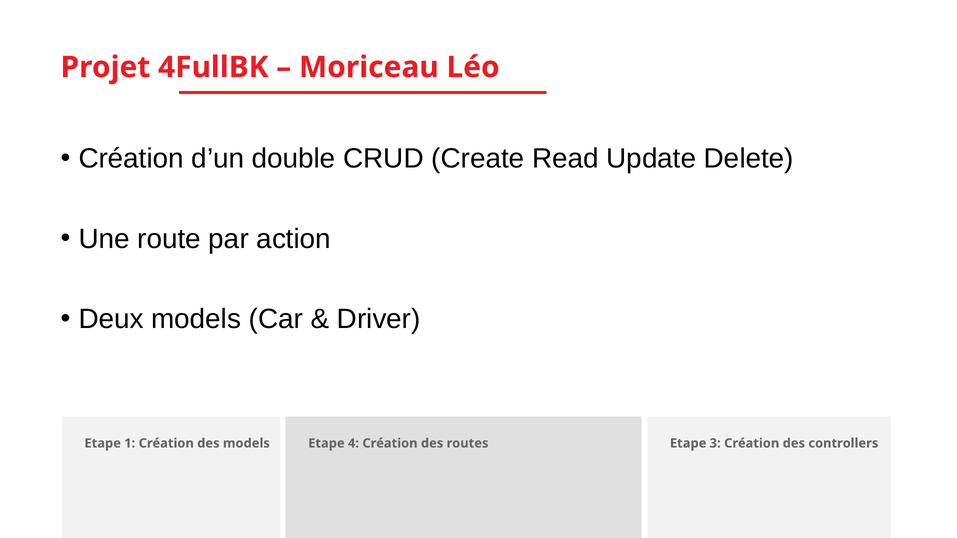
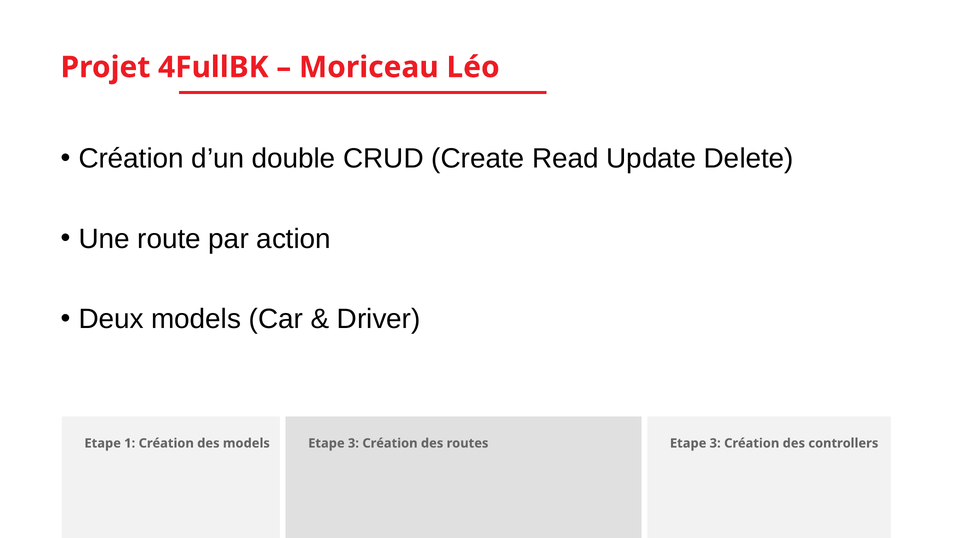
4 at (353, 444): 4 -> 3
